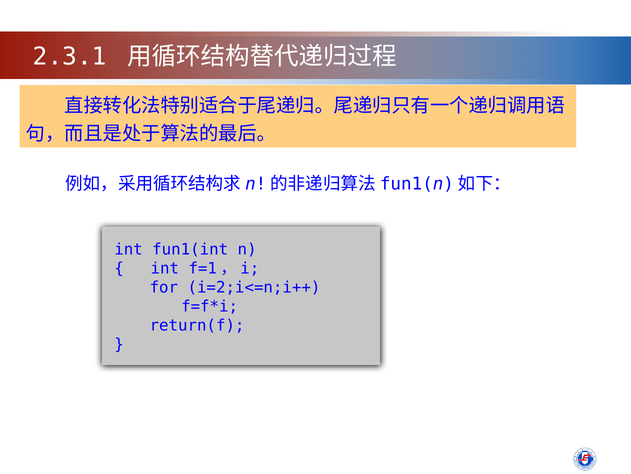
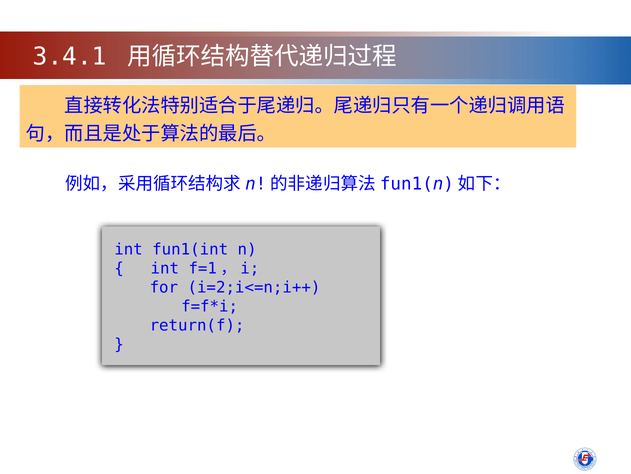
2.3.1: 2.3.1 -> 3.4.1
